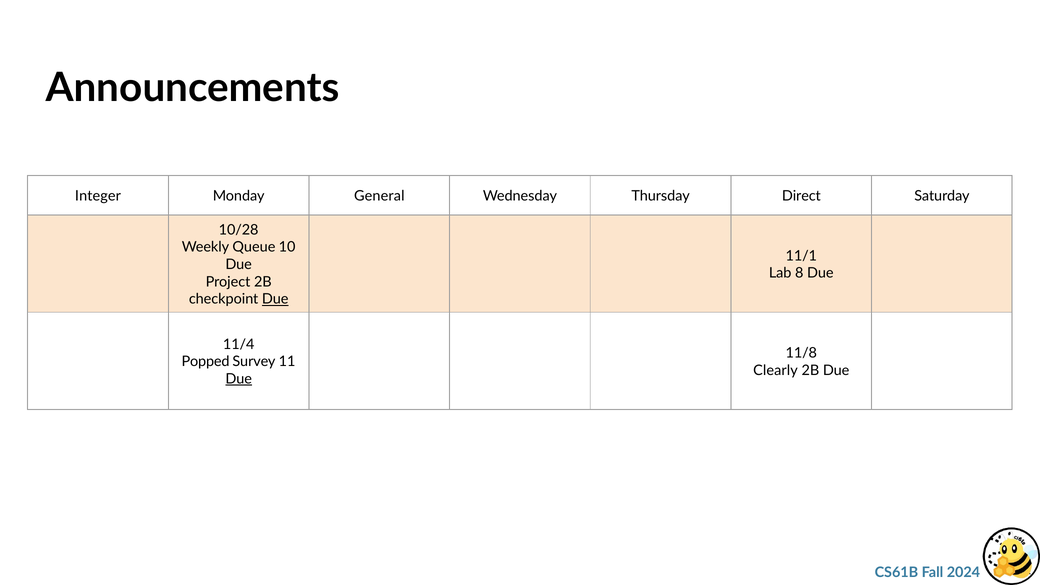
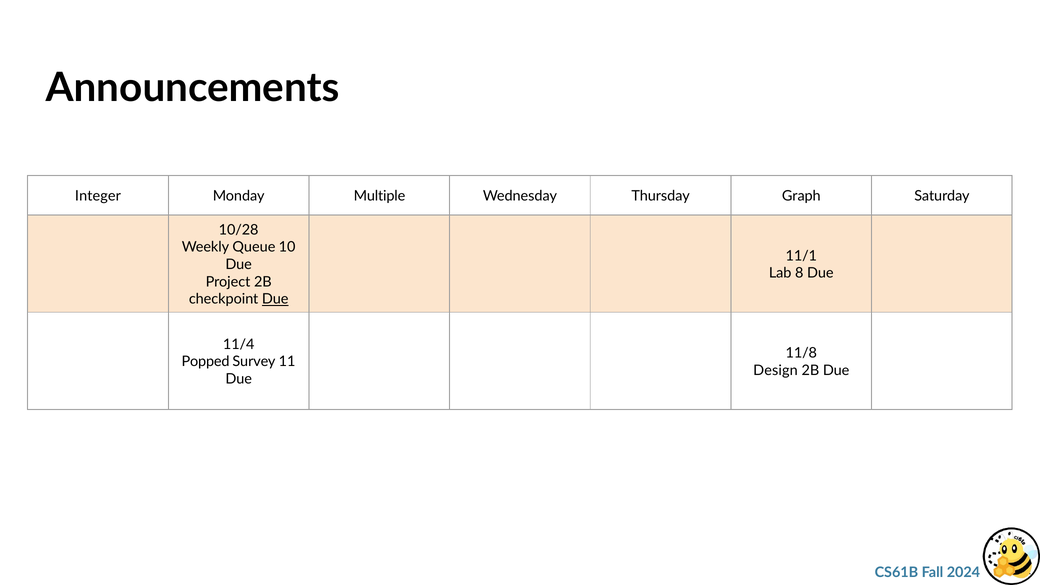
General: General -> Multiple
Direct: Direct -> Graph
Clearly: Clearly -> Design
Due at (239, 379) underline: present -> none
